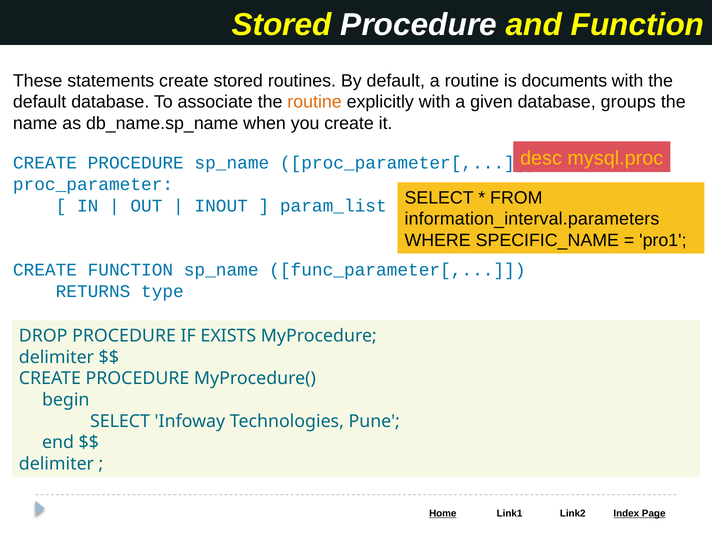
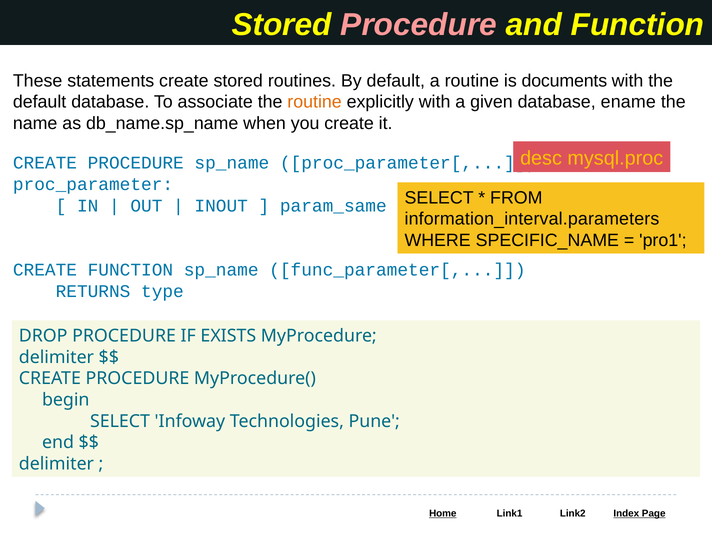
Procedure at (419, 25) colour: white -> pink
groups: groups -> ename
param_list: param_list -> param_same
